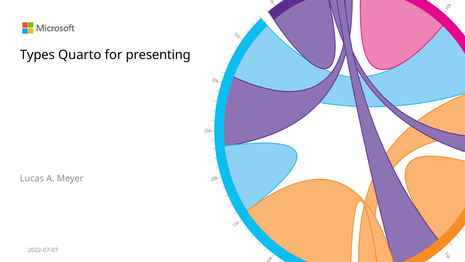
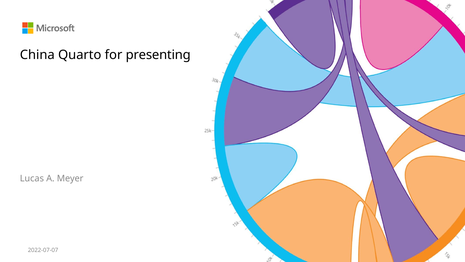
Types: Types -> China
